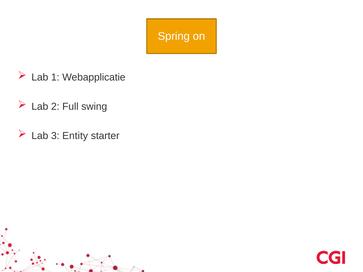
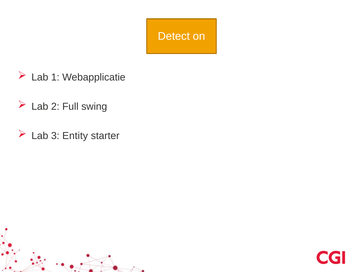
Spring: Spring -> Detect
